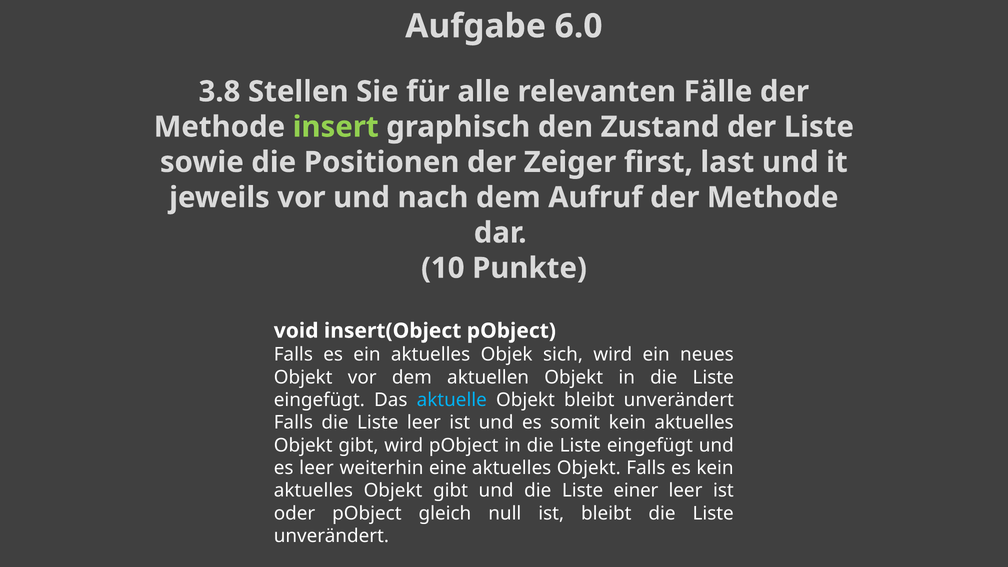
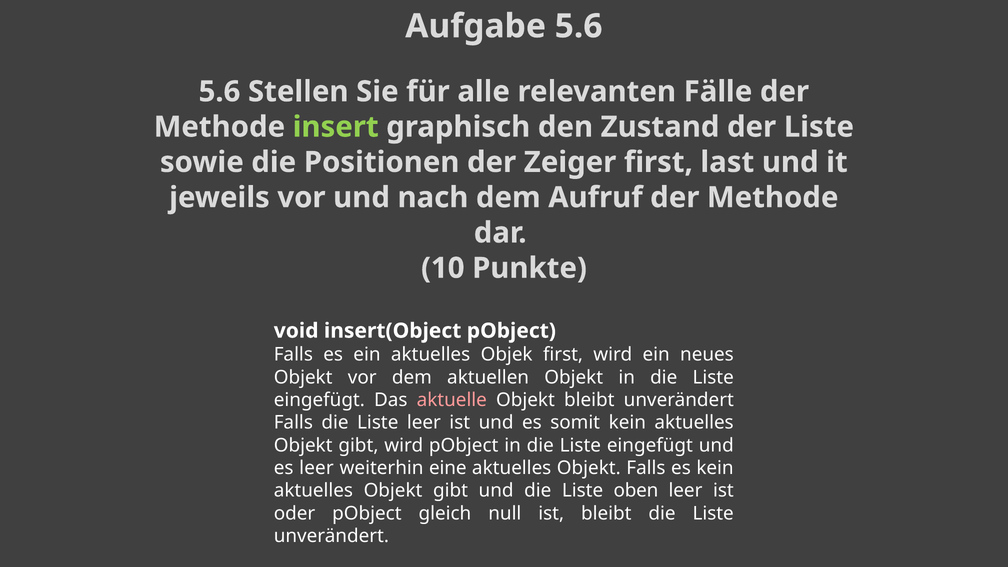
Aufgabe 6.0: 6.0 -> 5.6
3.8 at (219, 92): 3.8 -> 5.6
Objek sich: sich -> first
aktuelle colour: light blue -> pink
einer: einer -> oben
